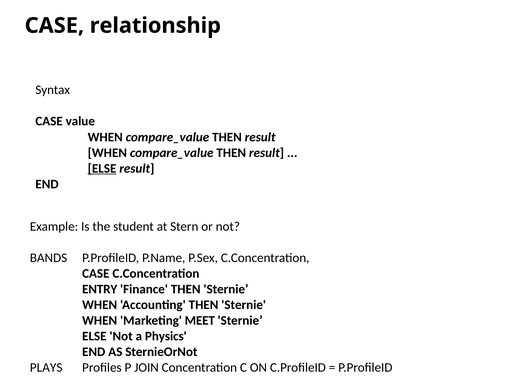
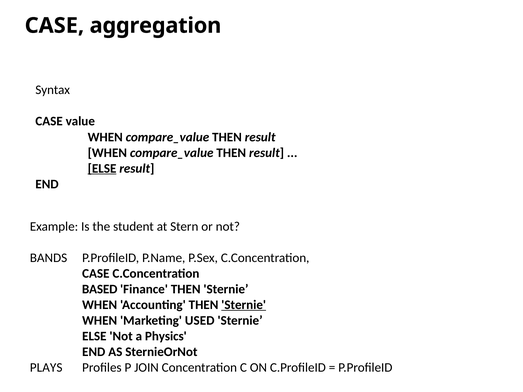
relationship: relationship -> aggregation
ENTRY: ENTRY -> BASED
Sternie at (244, 305) underline: none -> present
MEET: MEET -> USED
